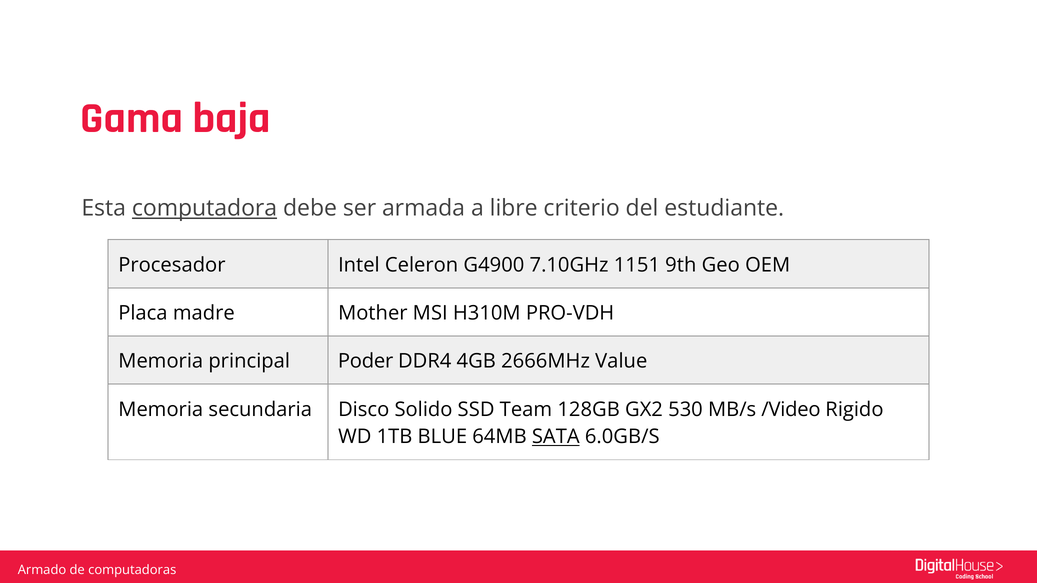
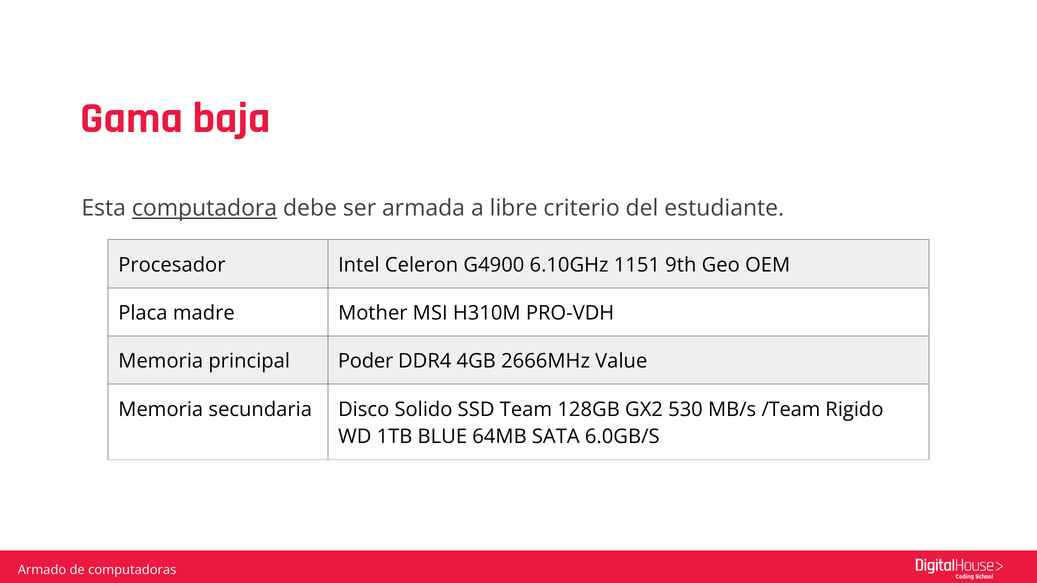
7.10GHz: 7.10GHz -> 6.10GHz
/Video: /Video -> /Team
SATA underline: present -> none
